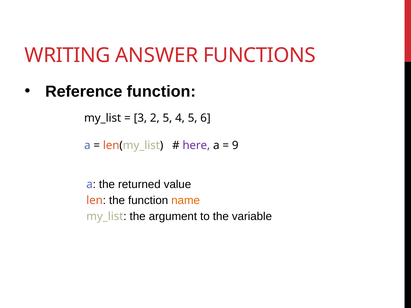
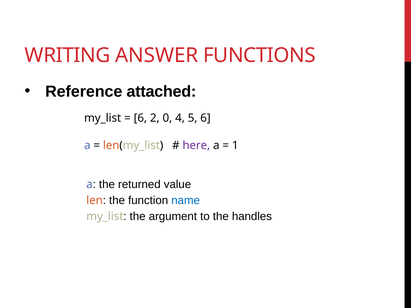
Reference function: function -> attached
3 at (140, 118): 3 -> 6
2 5: 5 -> 0
9: 9 -> 1
name colour: orange -> blue
variable: variable -> handles
